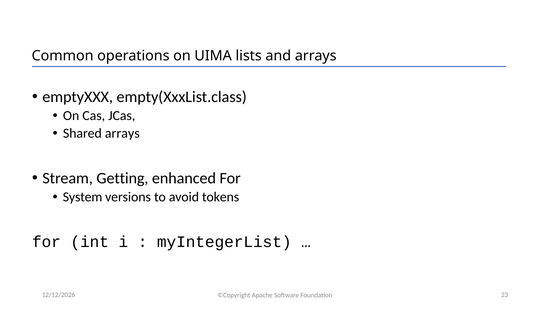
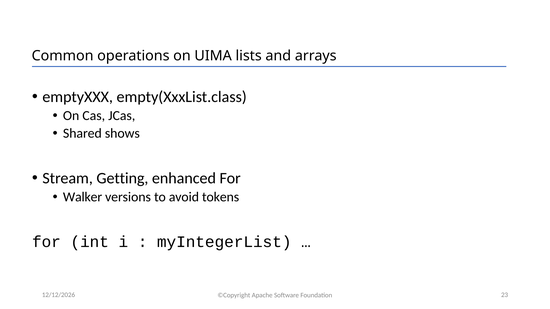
Shared arrays: arrays -> shows
System: System -> Walker
